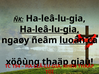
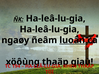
Ha-leâ-lu-gia at (49, 29) underline: present -> none
